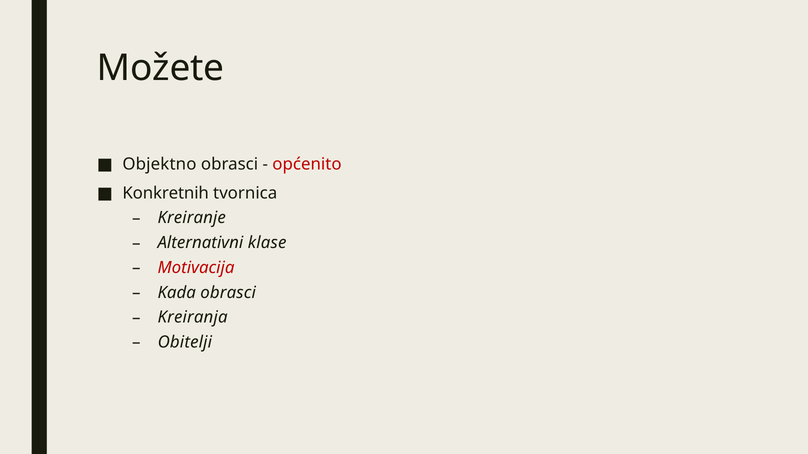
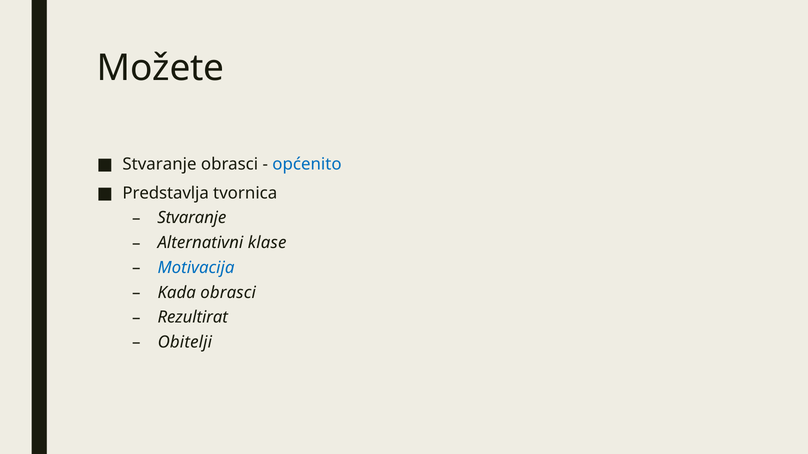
Objektno at (159, 164): Objektno -> Stvaranje
općenito colour: red -> blue
Konkretnih: Konkretnih -> Predstavlja
Kreiranje at (192, 218): Kreiranje -> Stvaranje
Motivacija colour: red -> blue
Kreiranja: Kreiranja -> Rezultirat
